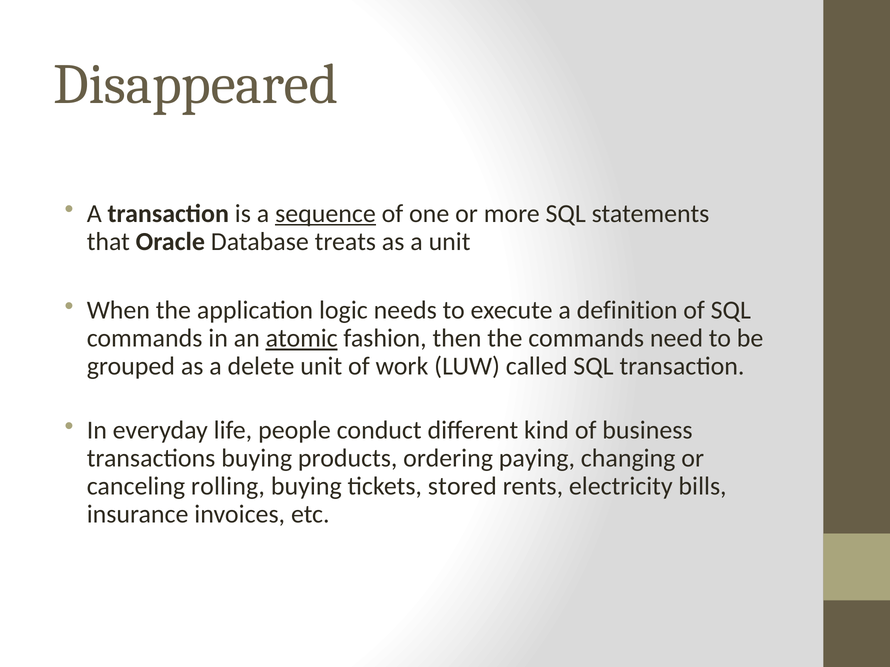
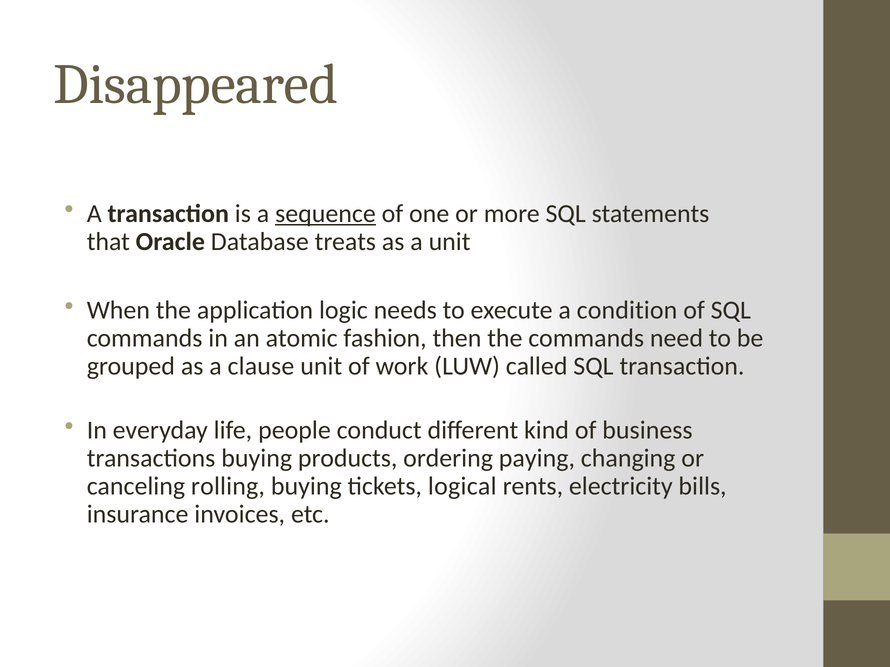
definition: definition -> condition
atomic underline: present -> none
delete: delete -> clause
stored: stored -> logical
